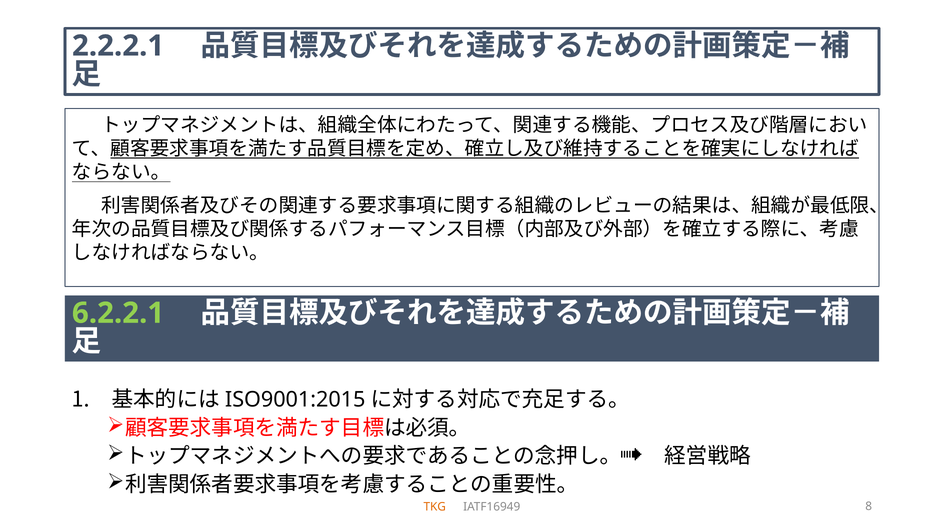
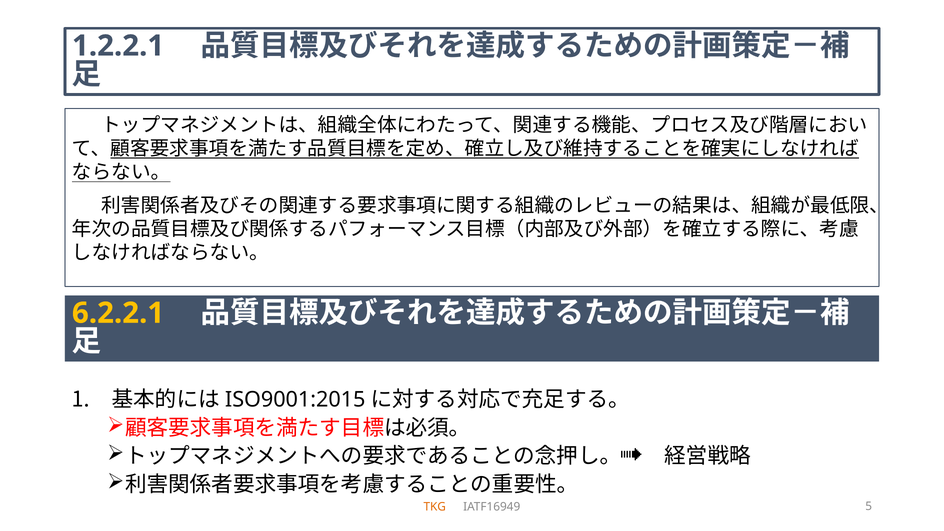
2.2.2.1: 2.2.2.1 -> 1.2.2.1
6.2.2.1 colour: light green -> yellow
8: 8 -> 5
